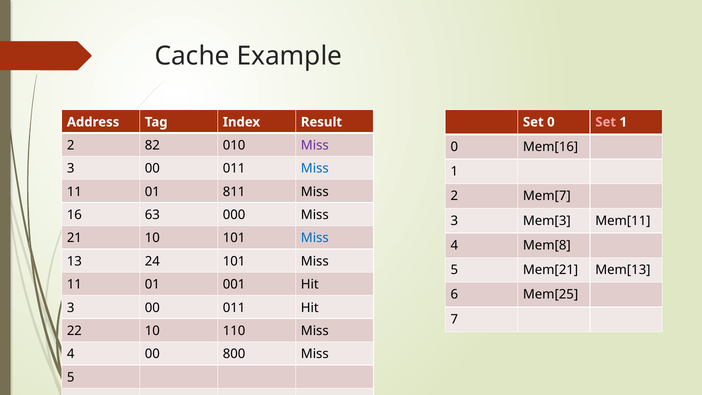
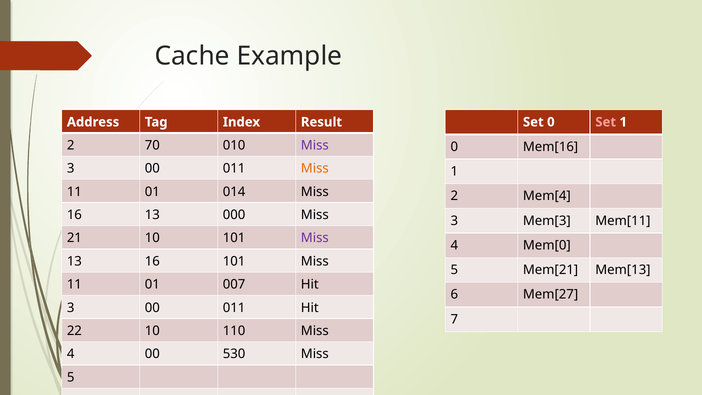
82: 82 -> 70
Miss at (315, 168) colour: blue -> orange
811: 811 -> 014
Mem[7: Mem[7 -> Mem[4
16 63: 63 -> 13
Miss at (315, 238) colour: blue -> purple
Mem[8: Mem[8 -> Mem[0
13 24: 24 -> 16
001: 001 -> 007
Mem[25: Mem[25 -> Mem[27
800: 800 -> 530
